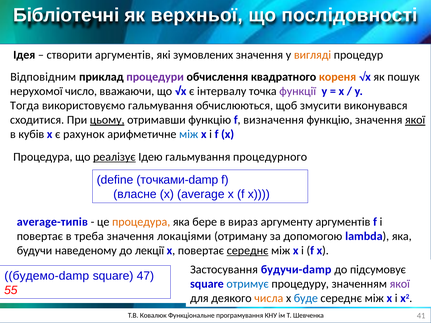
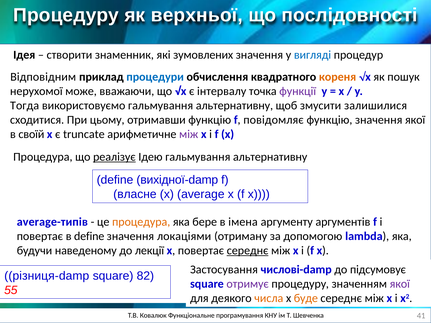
Бібліотечні at (66, 15): Бібліотечні -> Процедуру
створити аргументів: аргументів -> знаменник
вигляді colour: orange -> blue
процедури colour: purple -> blue
число: число -> може
використовуємо гальмування обчислюються: обчислюються -> альтернативну
виконувався: виконувався -> залишилися
цьому underline: present -> none
визначення: визначення -> повідомляє
якої at (415, 120) underline: present -> none
кубів: кубів -> своїй
рахунок: рахунок -> truncate
між at (189, 134) colour: blue -> purple
Ідею гальмування процедурного: процедурного -> альтернативну
точками-damp: точками-damp -> вихідної-damp
вираз: вираз -> імена
в треба: треба -> define
будучи-damp: будучи-damp -> числові-damp
будемо-damp: будемо-damp -> різниця-damp
47: 47 -> 82
отримує colour: blue -> purple
буде colour: blue -> orange
